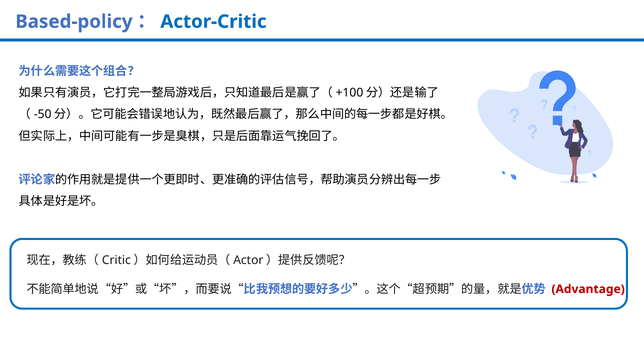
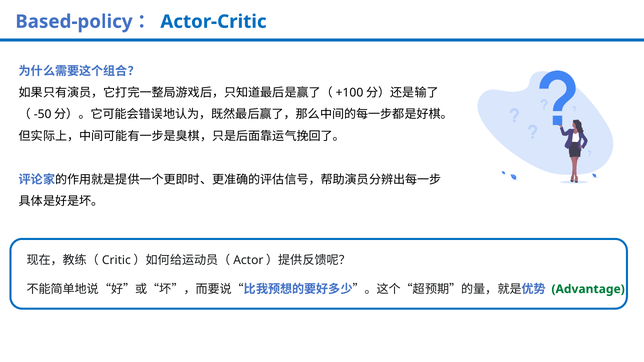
Advantage colour: red -> green
